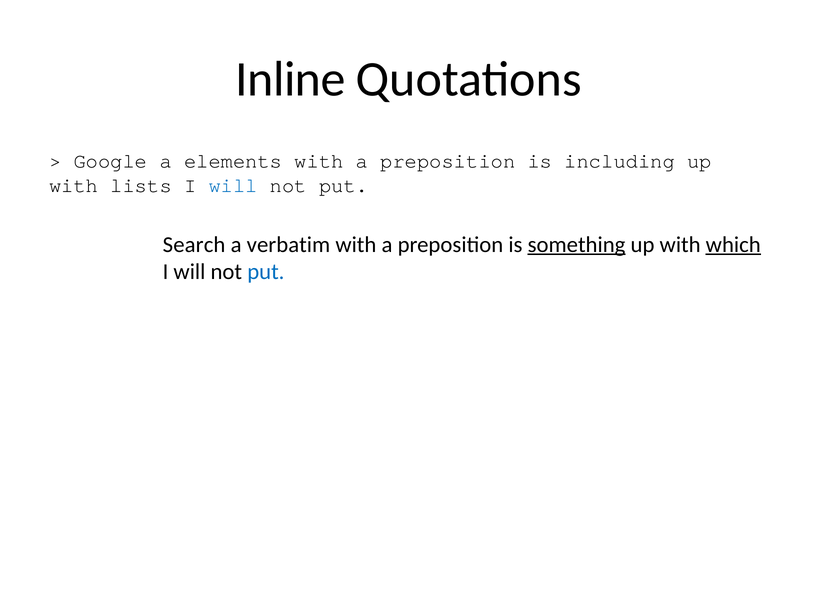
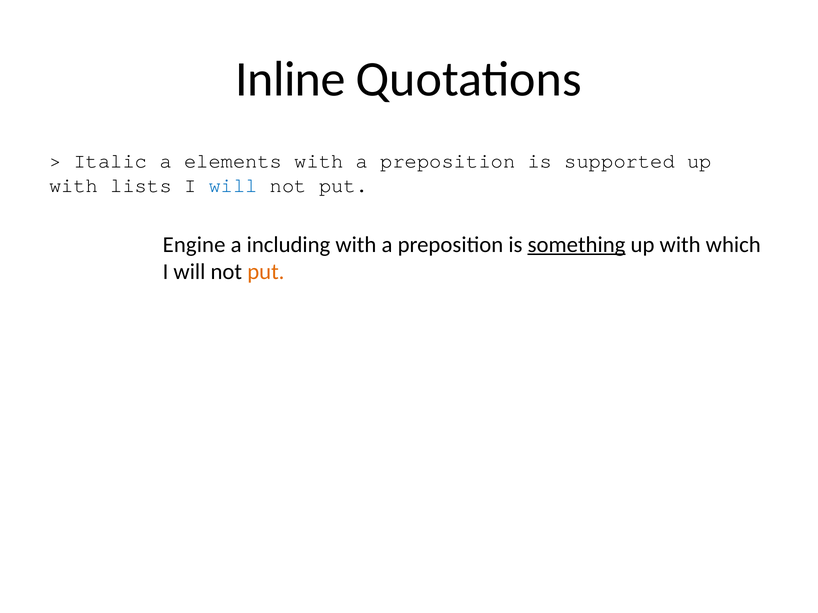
Google: Google -> Italic
including: including -> supported
Search: Search -> Engine
verbatim: verbatim -> including
which underline: present -> none
put at (266, 272) colour: blue -> orange
